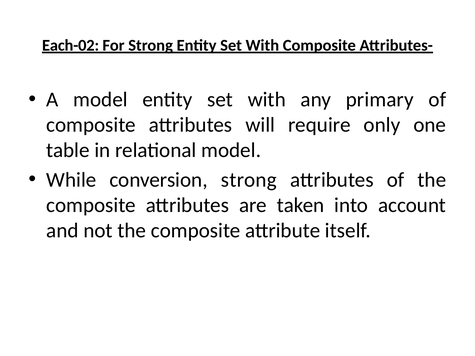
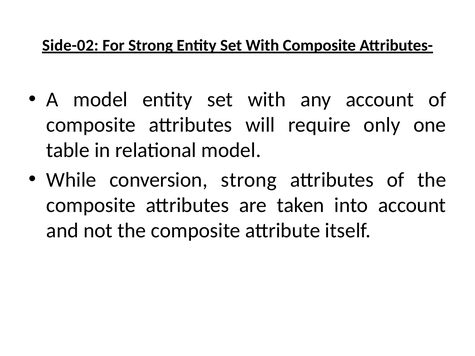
Each-02: Each-02 -> Side-02
any primary: primary -> account
